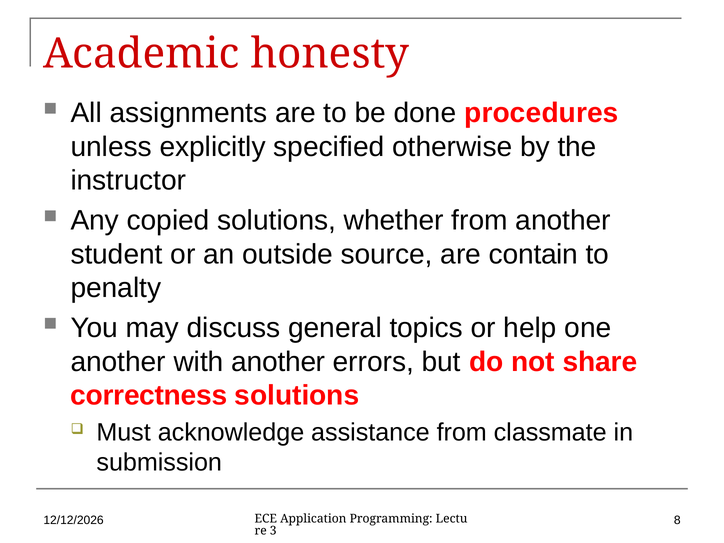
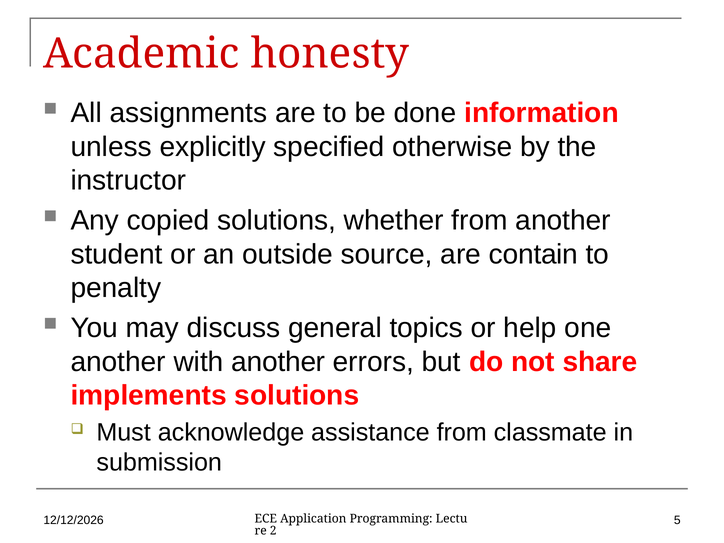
procedures: procedures -> information
correctness: correctness -> implements
8: 8 -> 5
3: 3 -> 2
